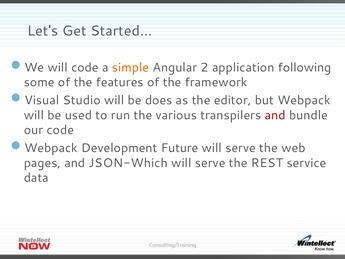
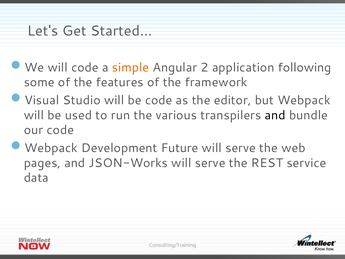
be does: does -> code
and at (275, 115) colour: red -> black
JSON-Which: JSON-Which -> JSON-Works
